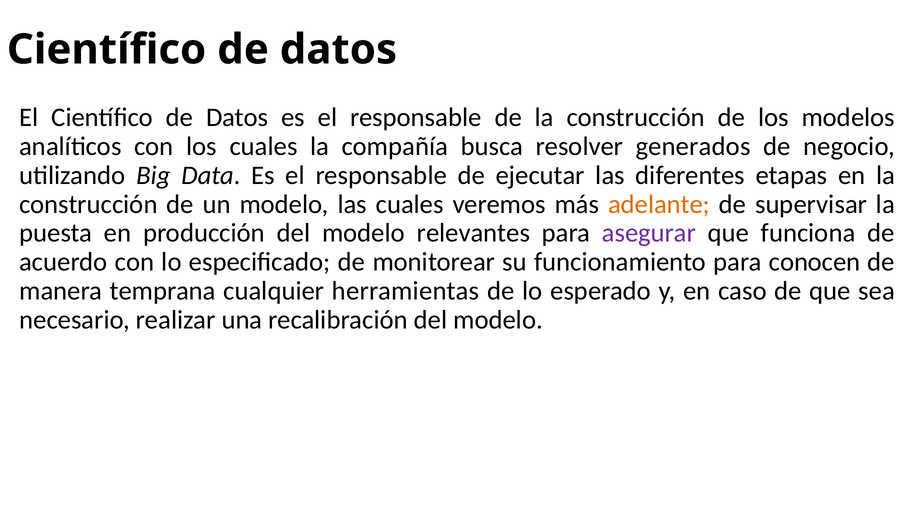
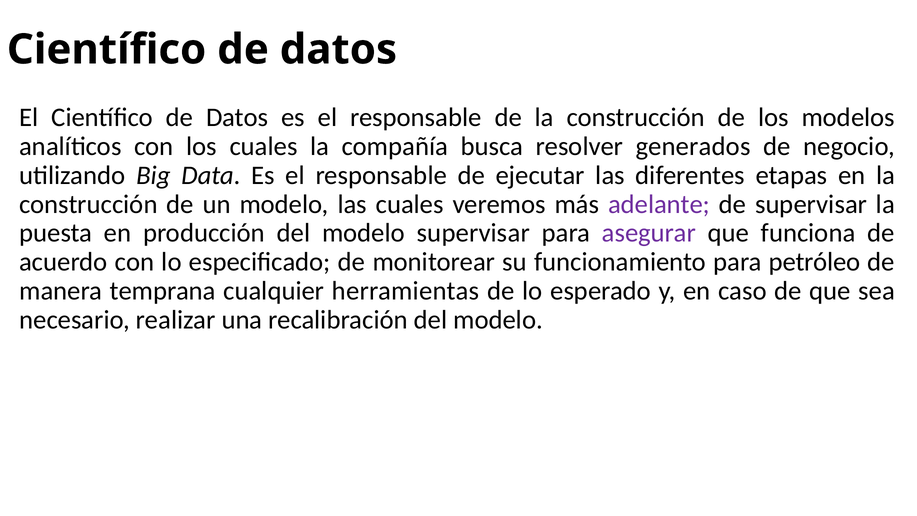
adelante colour: orange -> purple
modelo relevantes: relevantes -> supervisar
conocen: conocen -> petróleo
